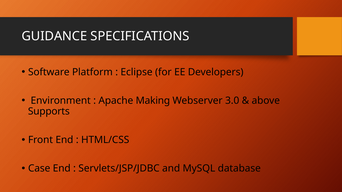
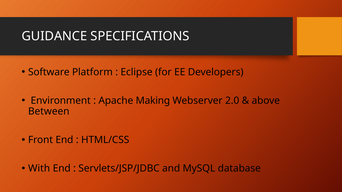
3.0: 3.0 -> 2.0
Supports: Supports -> Between
Case: Case -> With
